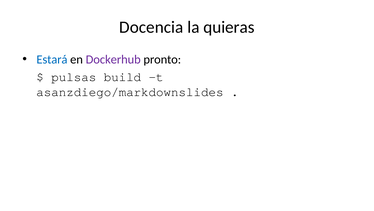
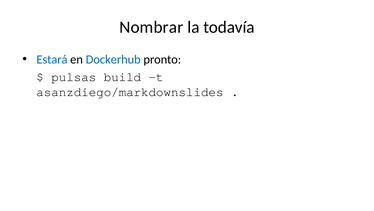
Docencia: Docencia -> Nombrar
quieras: quieras -> todavía
Dockerhub colour: purple -> blue
